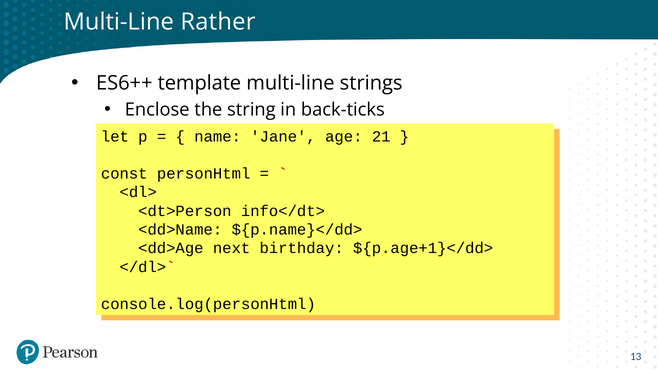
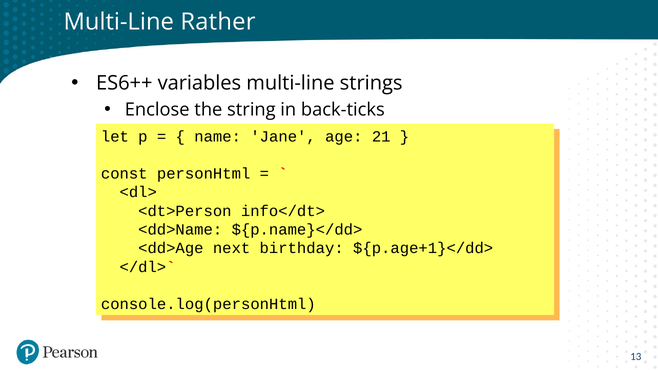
template: template -> variables
